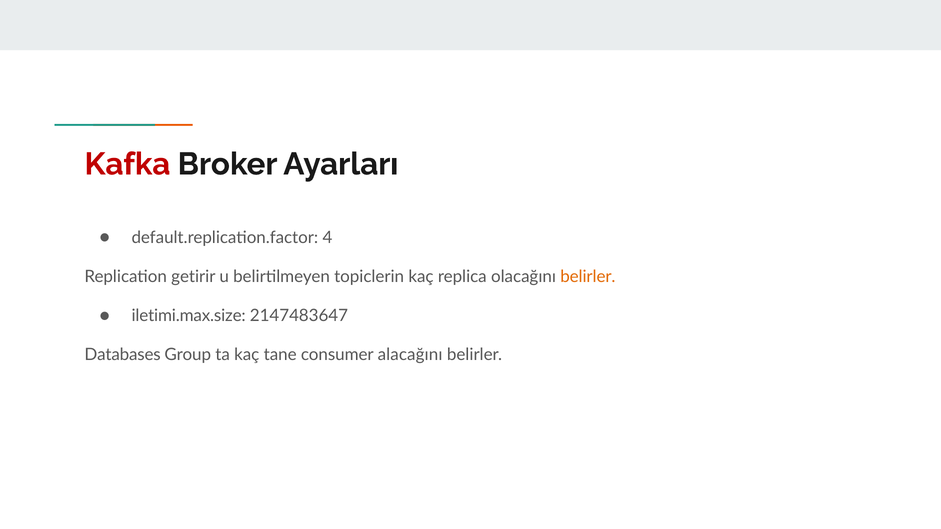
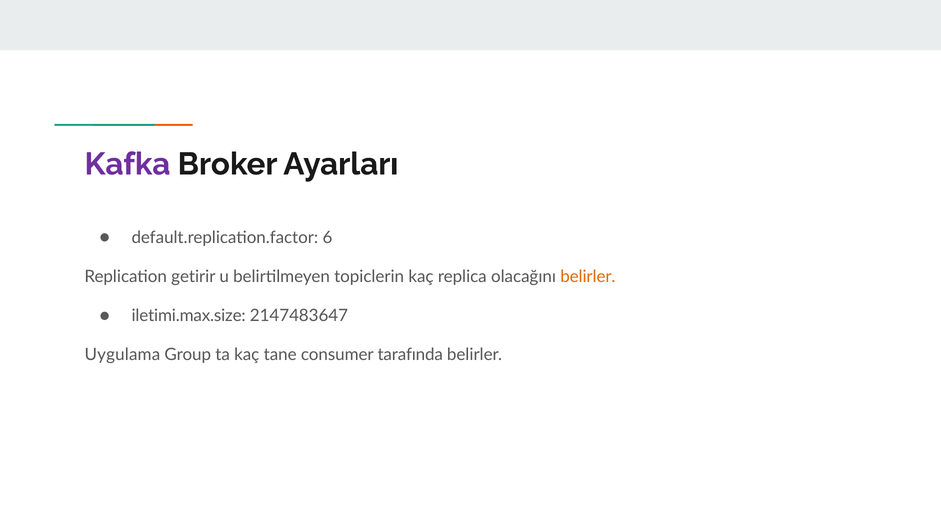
Kafka colour: red -> purple
4: 4 -> 6
Databases: Databases -> Uygulama
alacağını: alacağını -> tarafında
